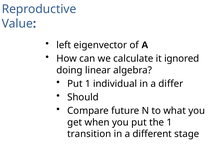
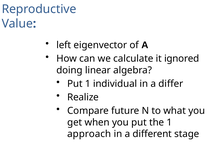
Should: Should -> Realize
transition: transition -> approach
